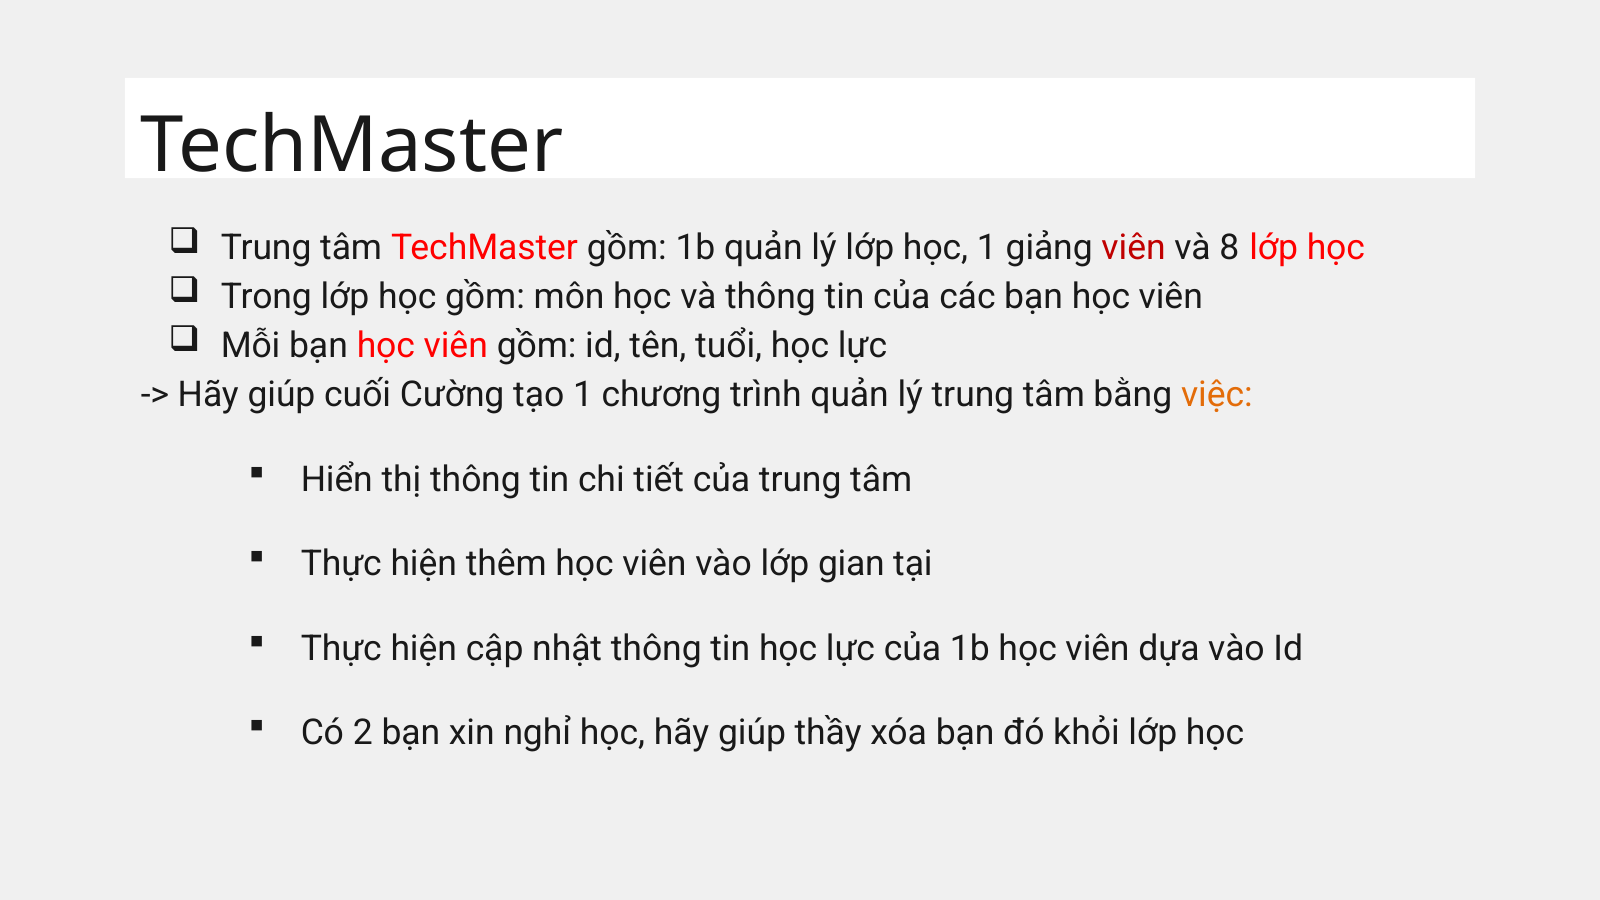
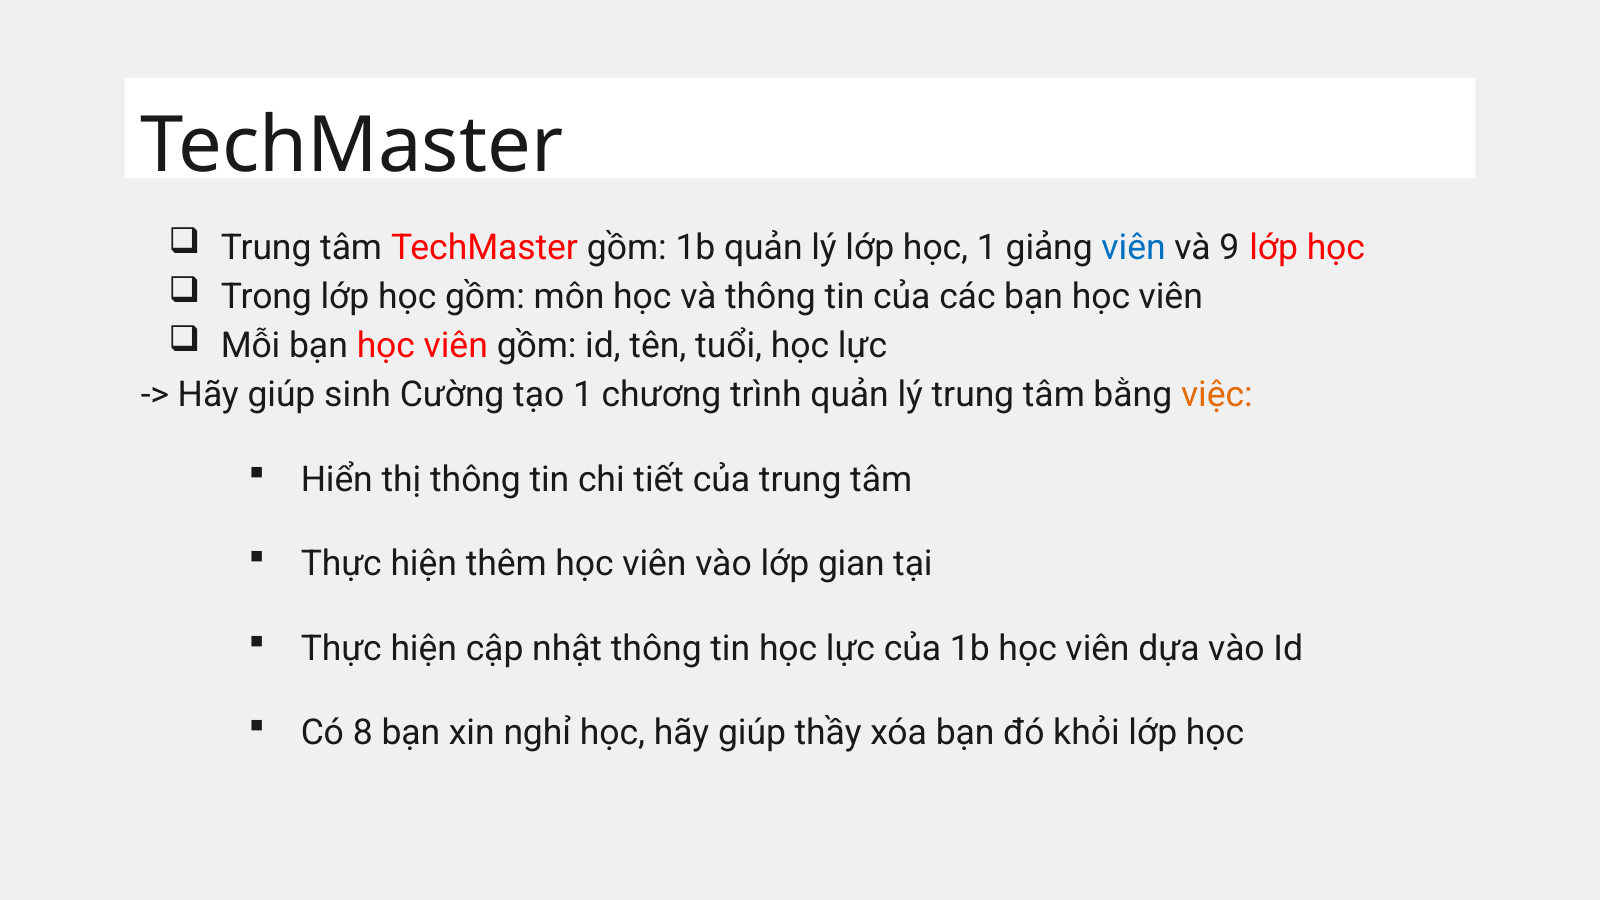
viên at (1134, 248) colour: red -> blue
8: 8 -> 9
cuối: cuối -> sinh
2: 2 -> 8
